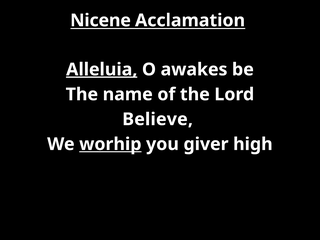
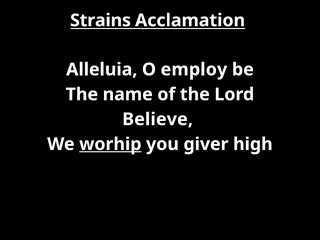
Nicene: Nicene -> Strains
Alleluia underline: present -> none
awakes: awakes -> employ
